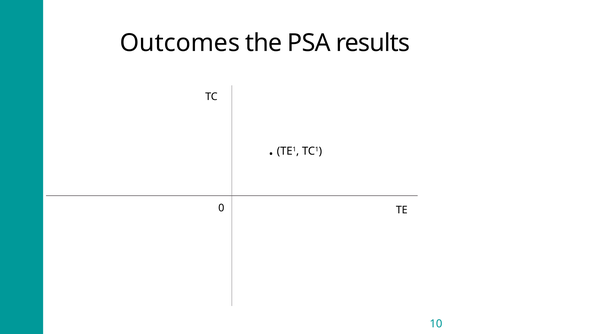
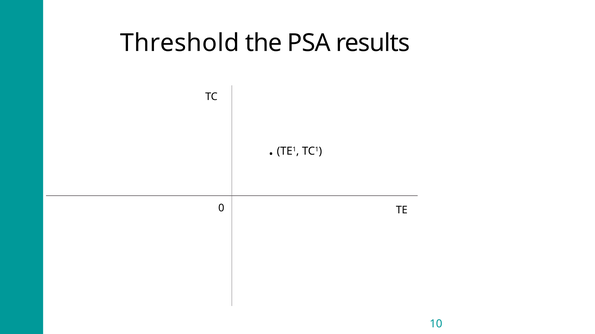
Outcomes: Outcomes -> Threshold
